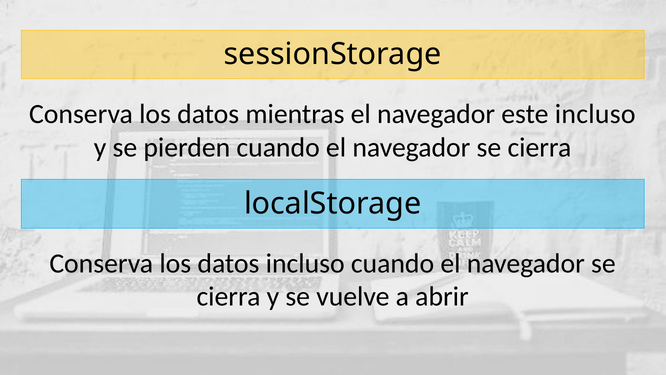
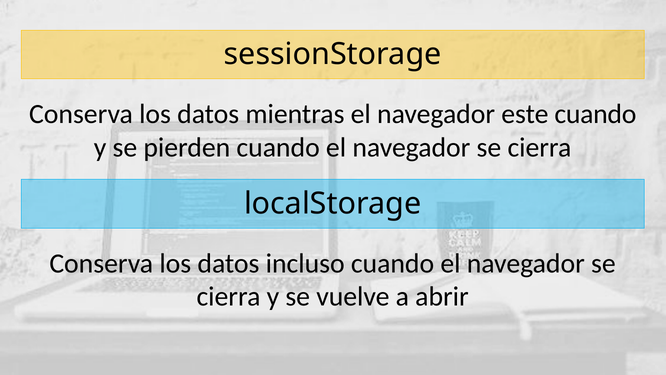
este incluso: incluso -> cuando
